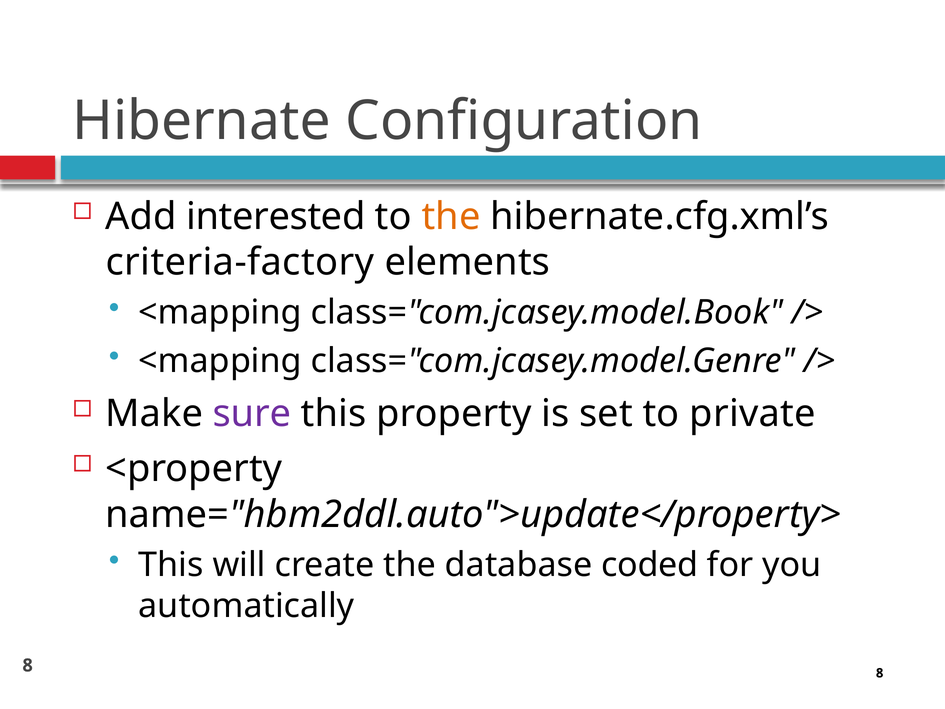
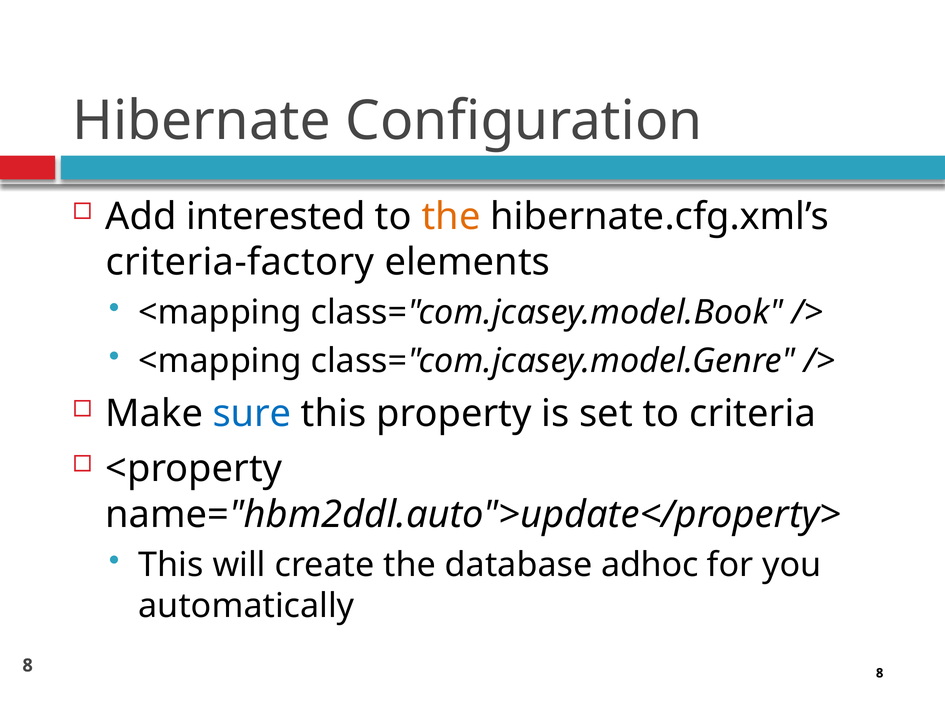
sure colour: purple -> blue
private: private -> criteria
coded: coded -> adhoc
